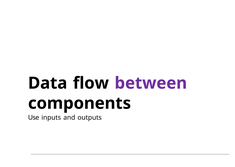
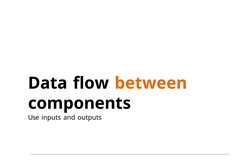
between colour: purple -> orange
